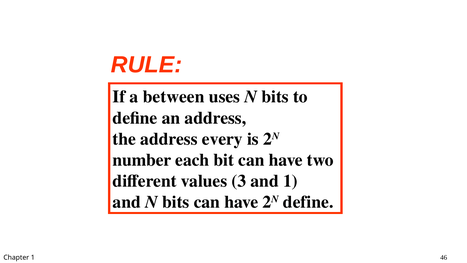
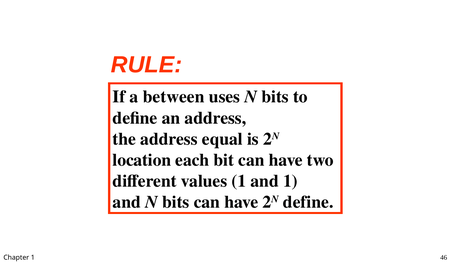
every: every -> equal
number: number -> location
values 3: 3 -> 1
